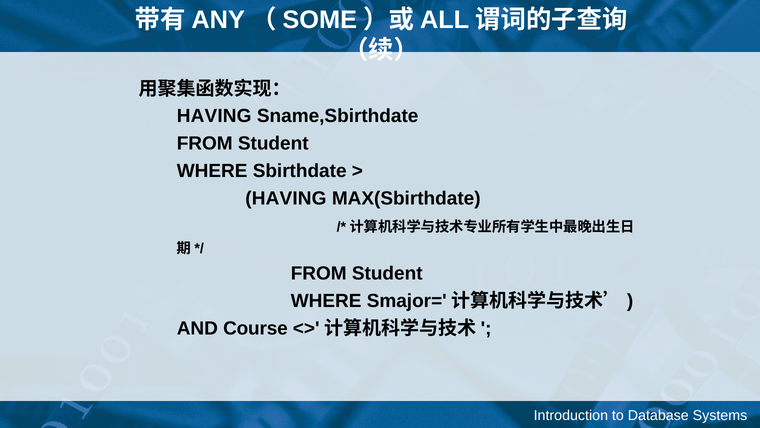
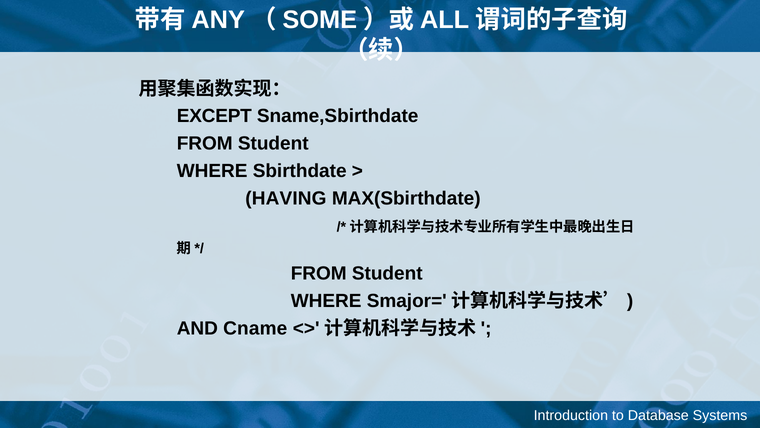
HAVING at (214, 116): HAVING -> EXCEPT
Course: Course -> Cname
